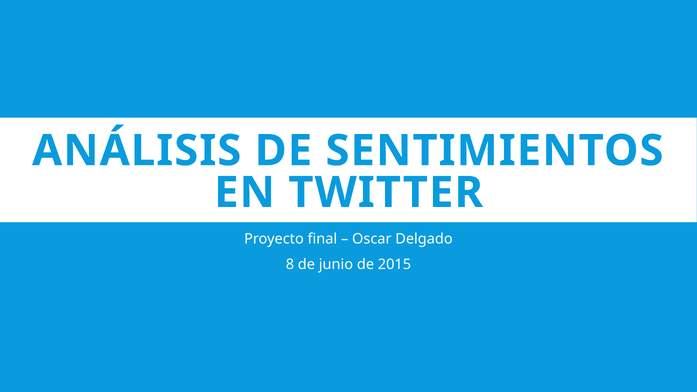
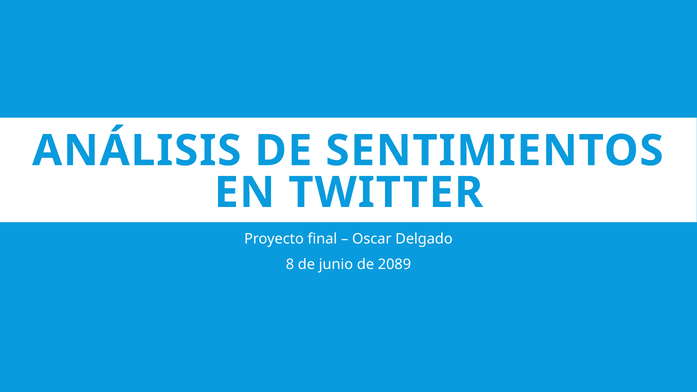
2015: 2015 -> 2089
